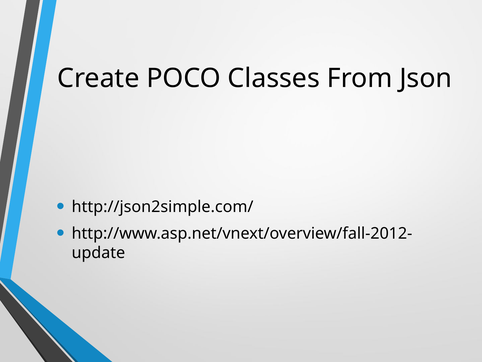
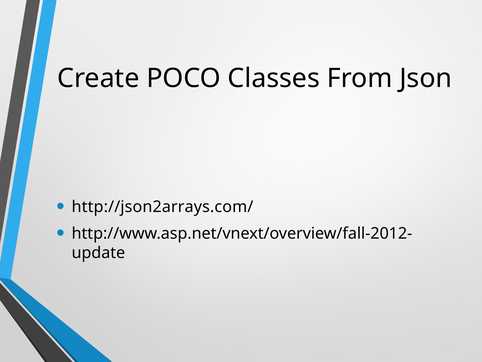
http://json2simple.com/: http://json2simple.com/ -> http://json2arrays.com/
